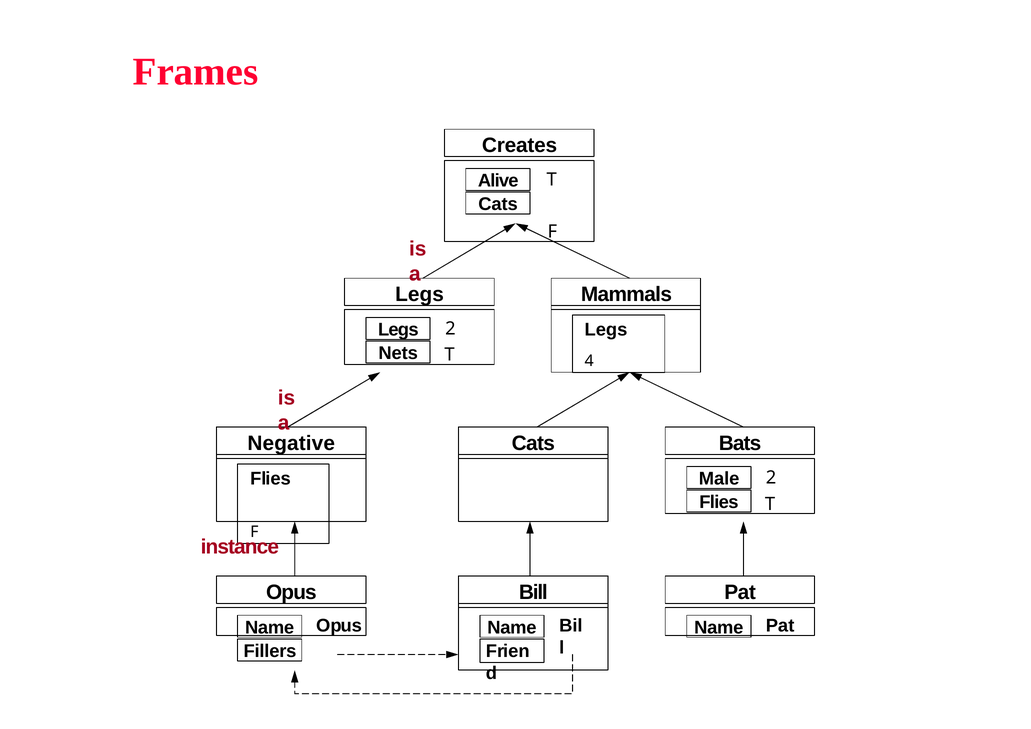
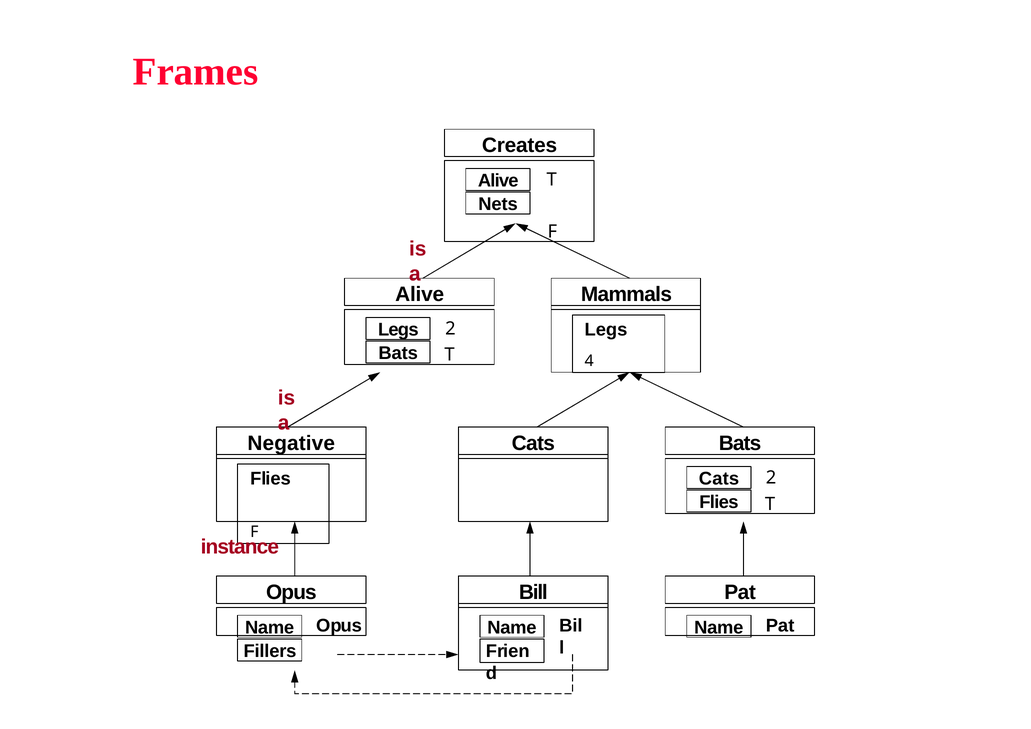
Cats at (498, 204): Cats -> Nets
Legs at (420, 294): Legs -> Alive
Nets at (398, 353): Nets -> Bats
Male at (719, 478): Male -> Cats
